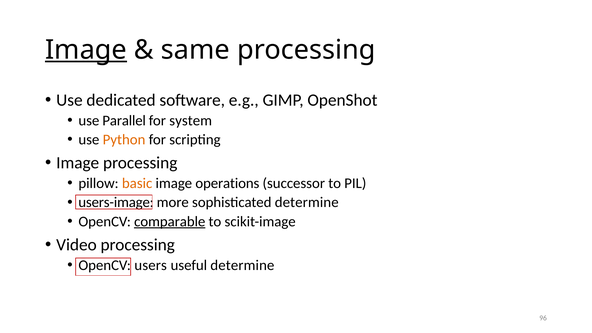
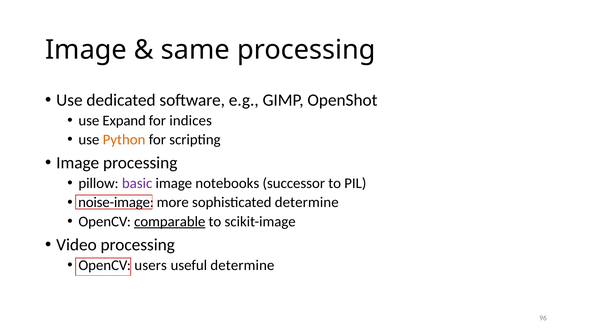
Image at (86, 50) underline: present -> none
Parallel: Parallel -> Expand
system: system -> indices
basic colour: orange -> purple
operations: operations -> notebooks
users-image: users-image -> noise-image
